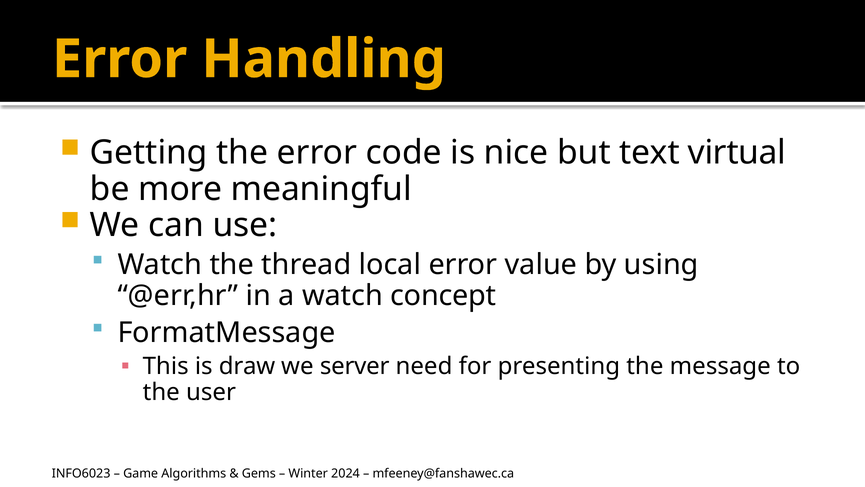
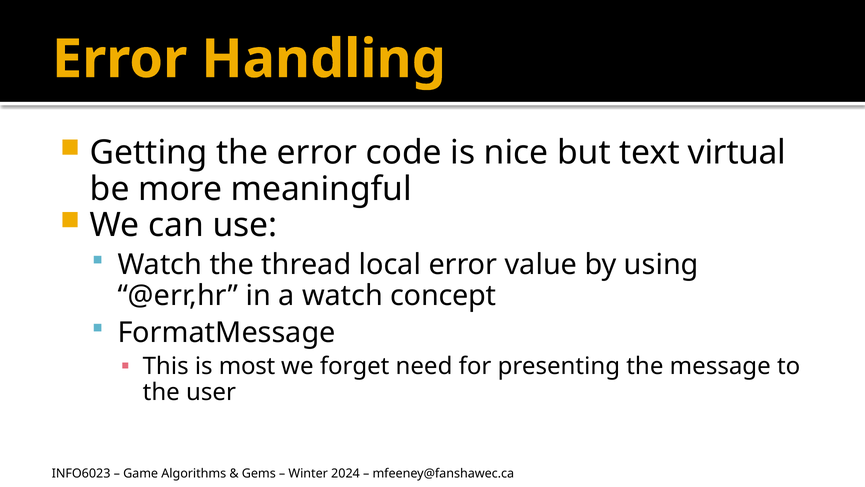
draw: draw -> most
server: server -> forget
